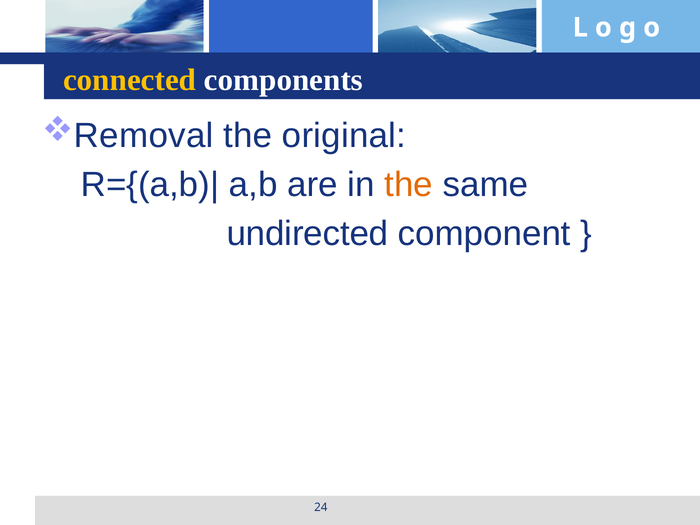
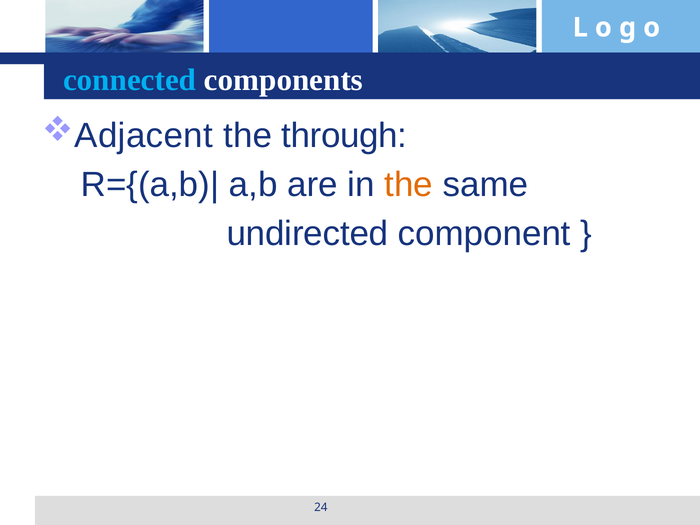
connected colour: yellow -> light blue
Removal: Removal -> Adjacent
original: original -> through
